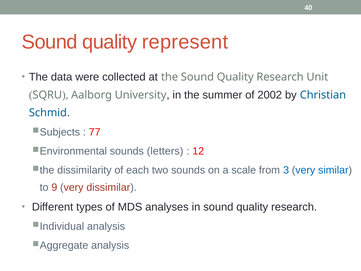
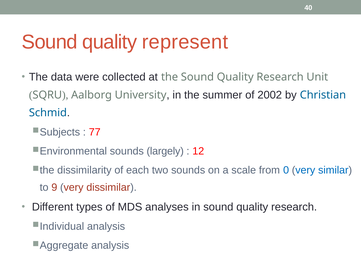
letters: letters -> largely
3: 3 -> 0
